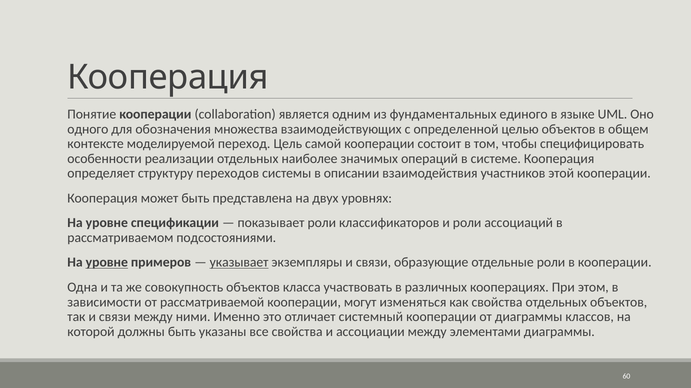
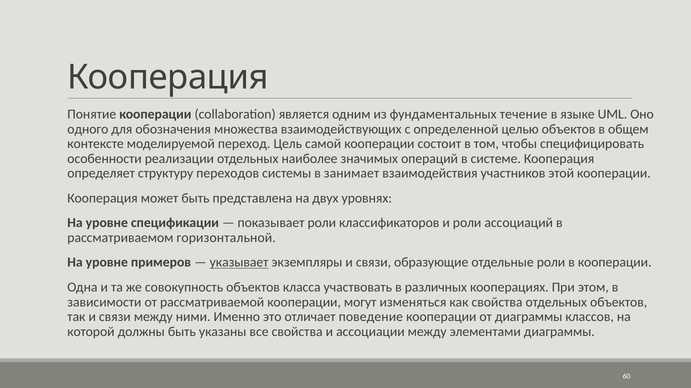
единого: единого -> течение
описании: описании -> занимает
подсостояниями: подсостояниями -> горизонтальной
уровне at (107, 263) underline: present -> none
системный: системный -> поведение
